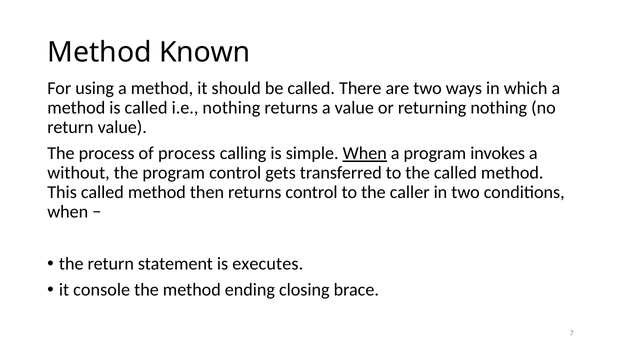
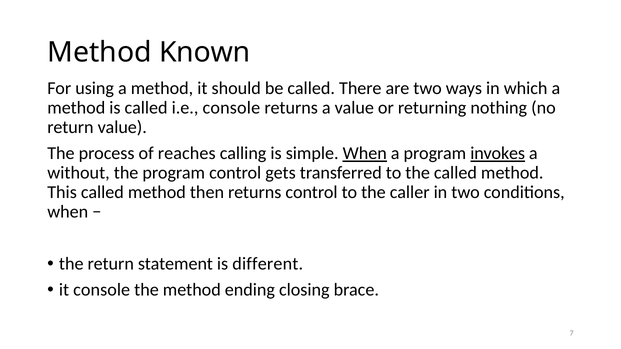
i.e nothing: nothing -> console
of process: process -> reaches
invokes underline: none -> present
executes: executes -> different
